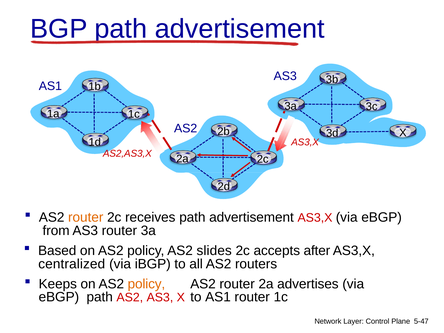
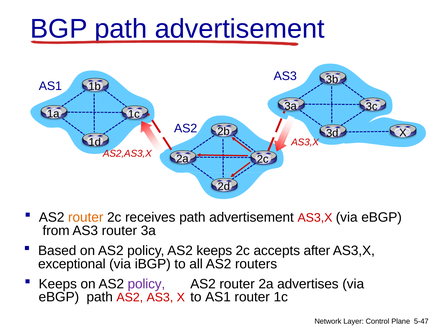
AS2 slides: slides -> keeps
centralized: centralized -> exceptional
policy at (146, 284) colour: orange -> purple
